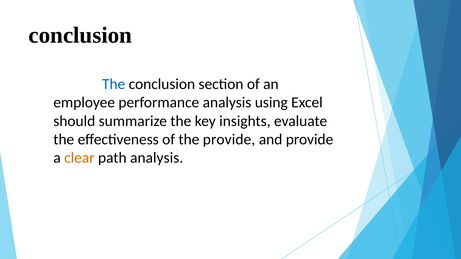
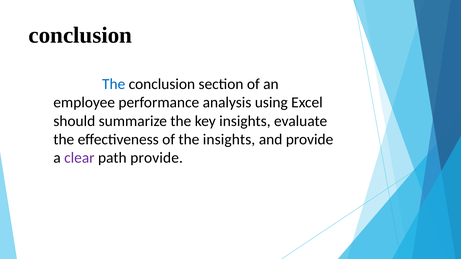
the provide: provide -> insights
clear colour: orange -> purple
path analysis: analysis -> provide
